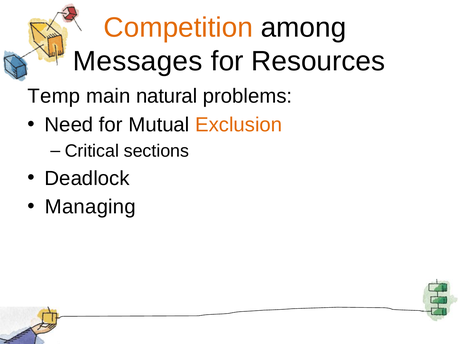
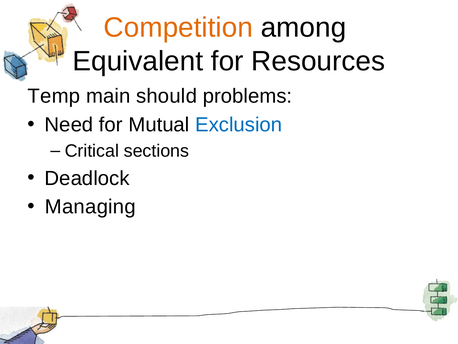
Messages: Messages -> Equivalent
natural: natural -> should
Exclusion colour: orange -> blue
